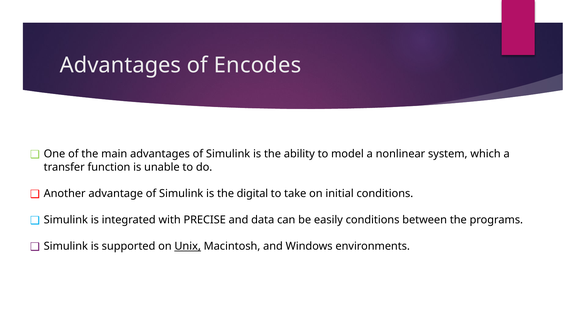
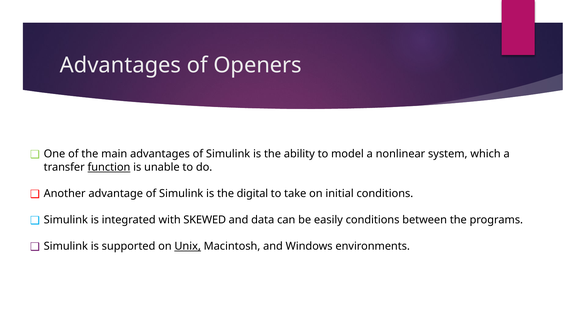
Encodes: Encodes -> Openers
function underline: none -> present
PRECISE: PRECISE -> SKEWED
